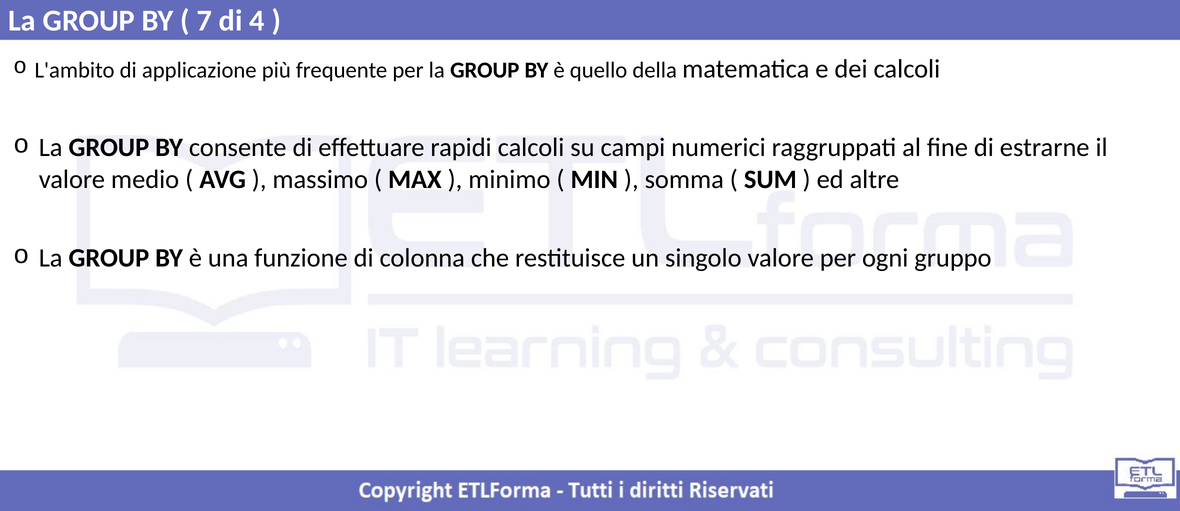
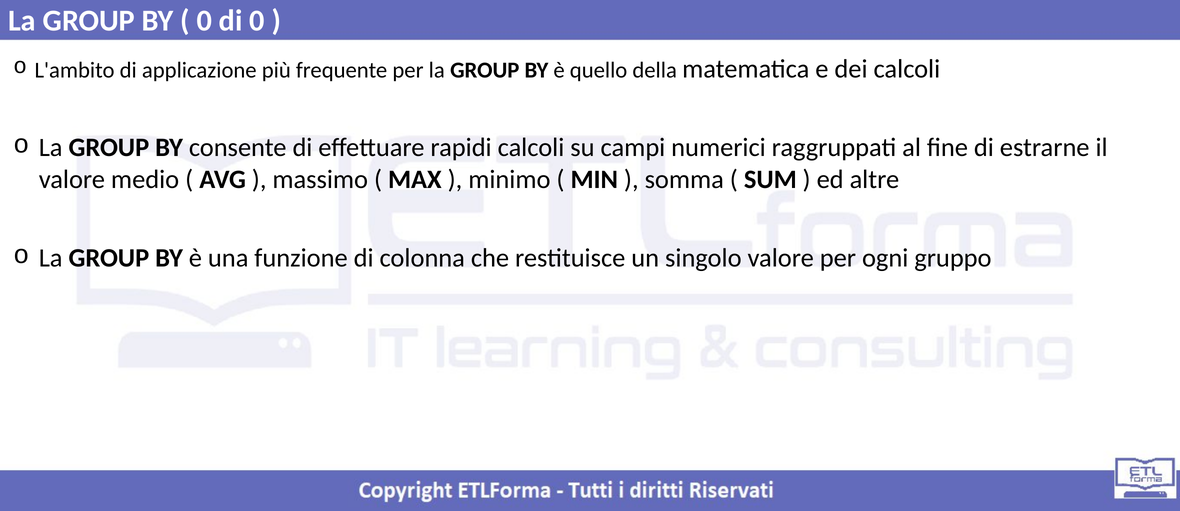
7 at (204, 21): 7 -> 0
di 4: 4 -> 0
